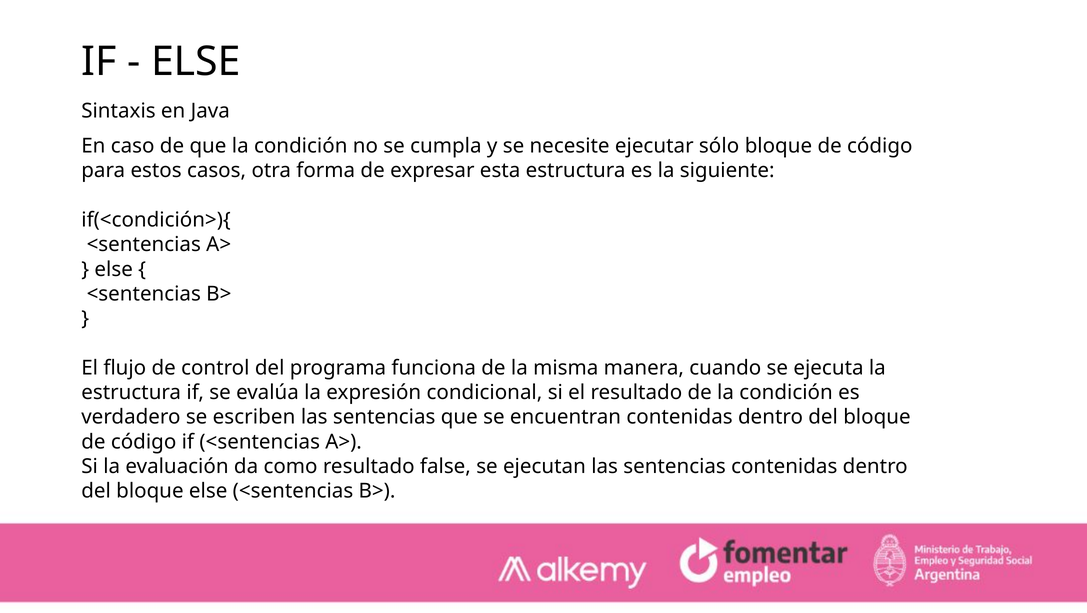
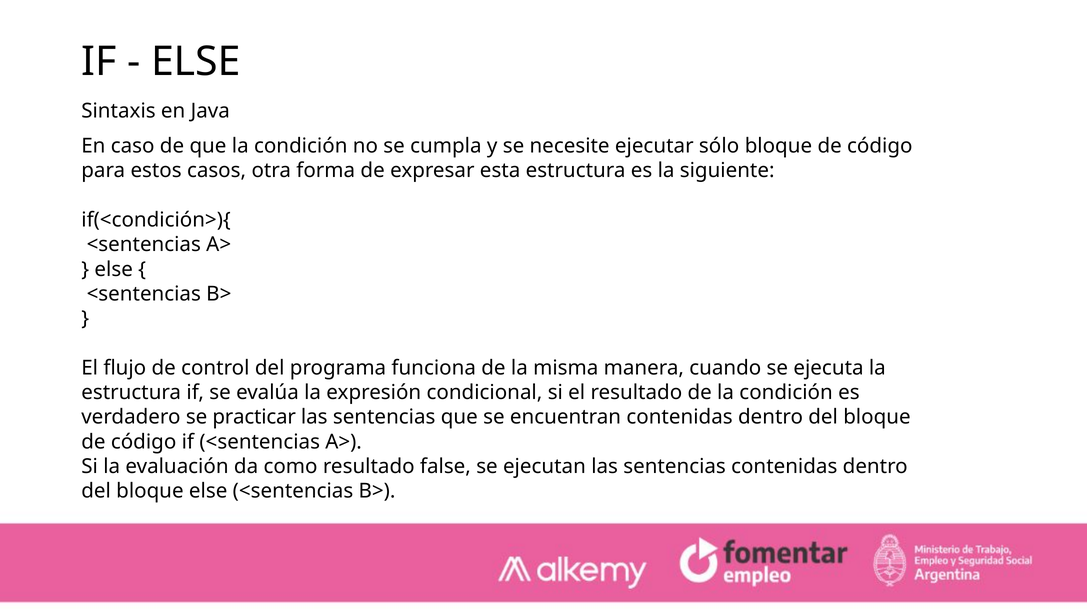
escriben: escriben -> practicar
